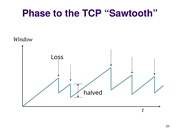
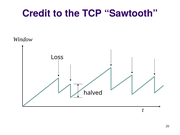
Phase: Phase -> Credit
